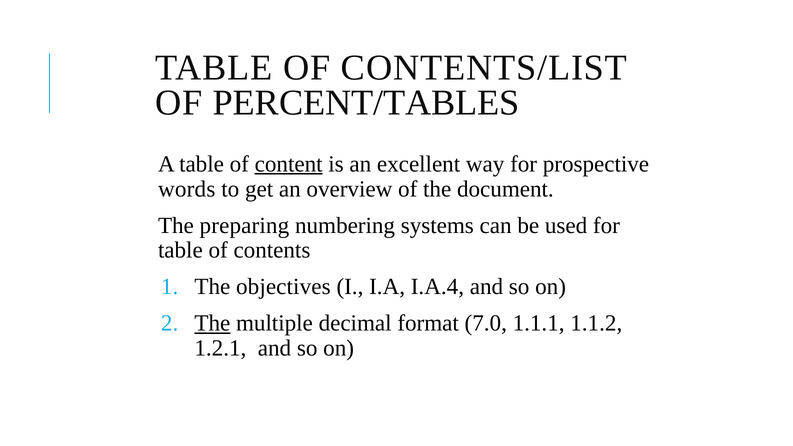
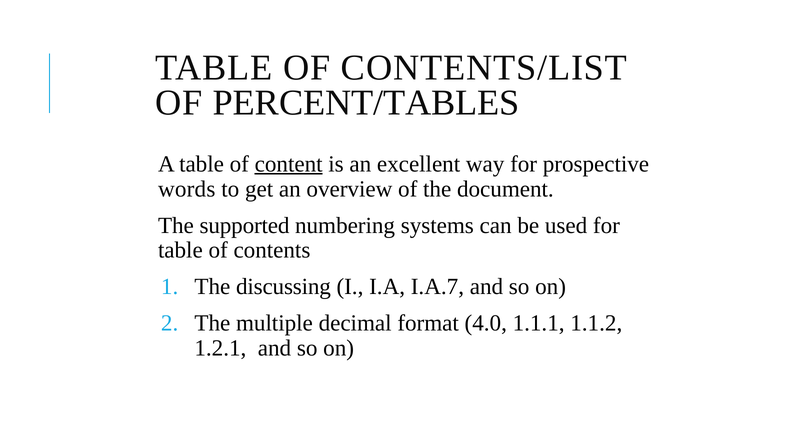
preparing: preparing -> supported
objectives: objectives -> discussing
I.A.4: I.A.4 -> I.A.7
The at (212, 323) underline: present -> none
7.0: 7.0 -> 4.0
